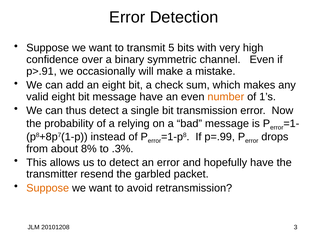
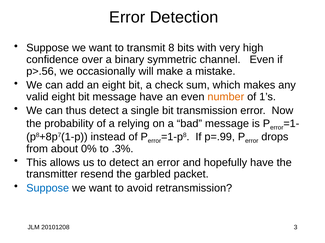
5: 5 -> 8
p>.91: p>.91 -> p>.56
8%: 8% -> 0%
Suppose at (48, 189) colour: orange -> blue
